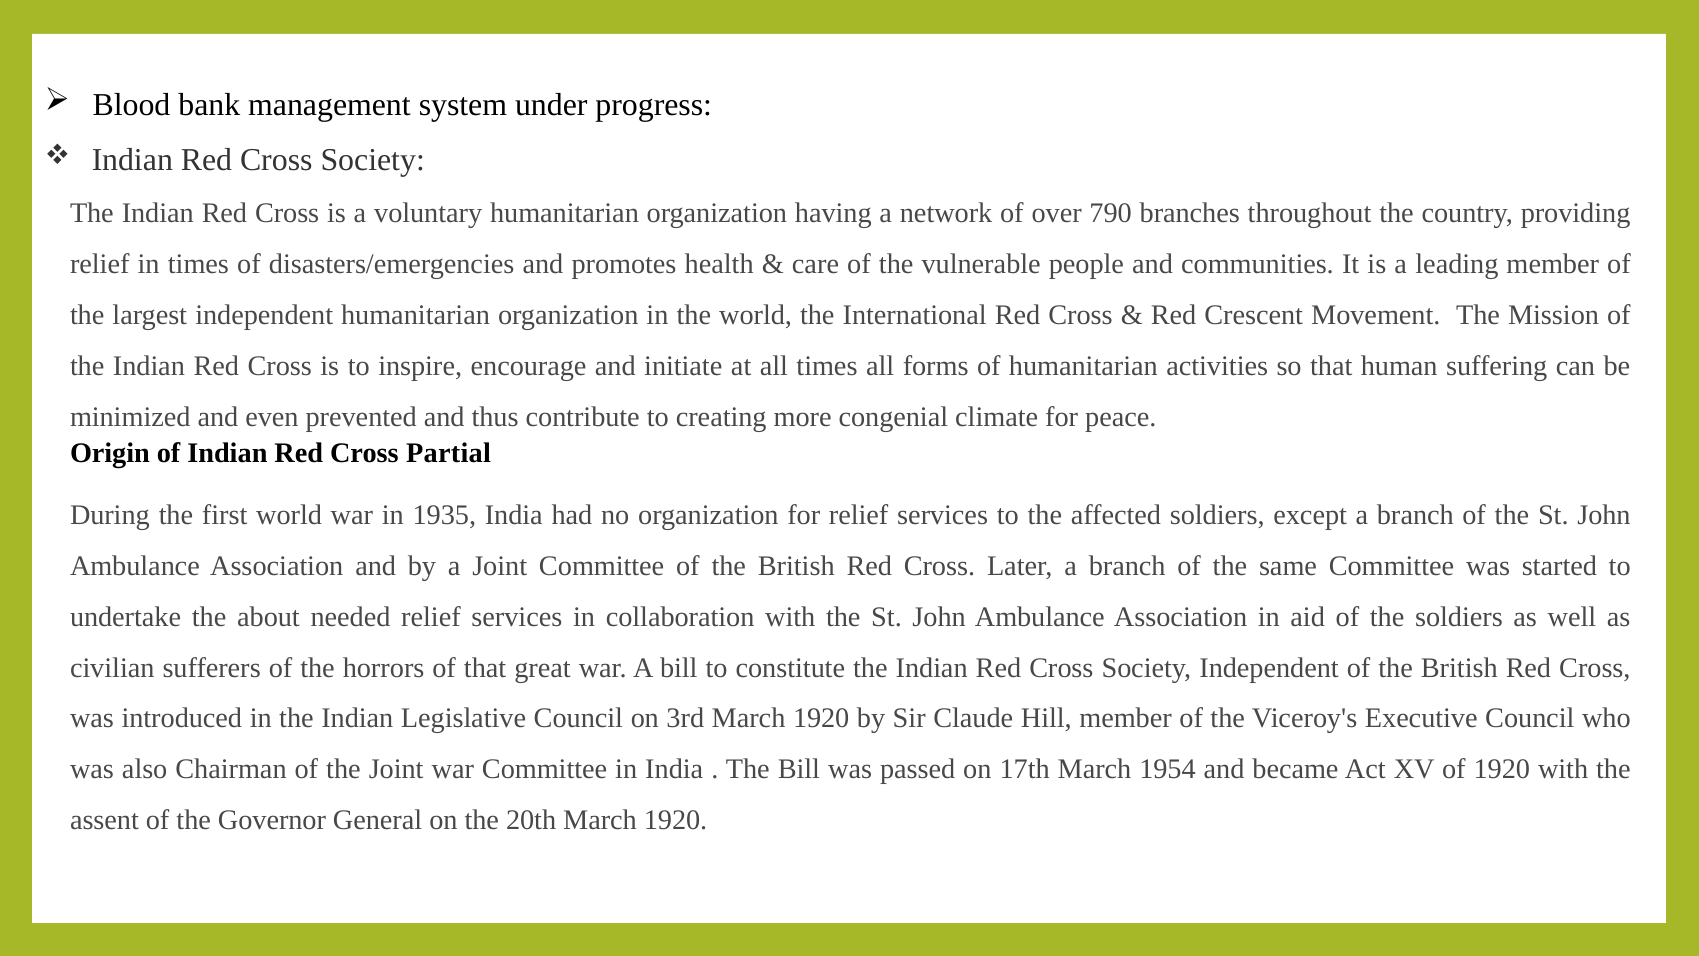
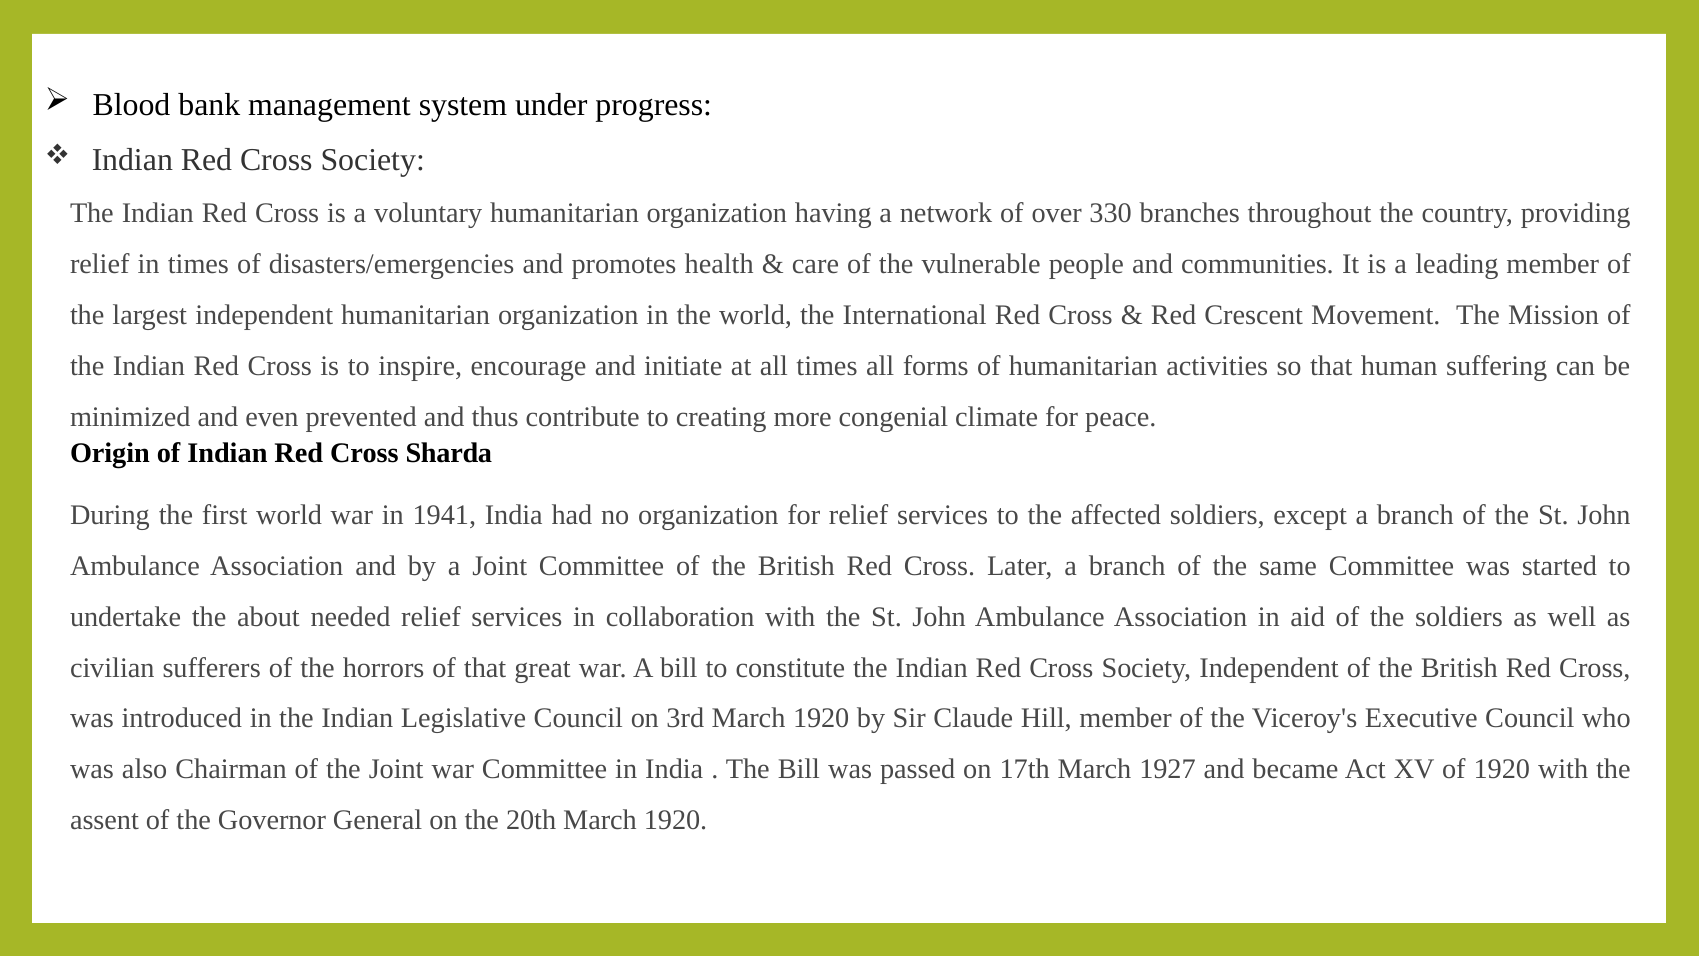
790: 790 -> 330
Partial: Partial -> Sharda
1935: 1935 -> 1941
1954: 1954 -> 1927
